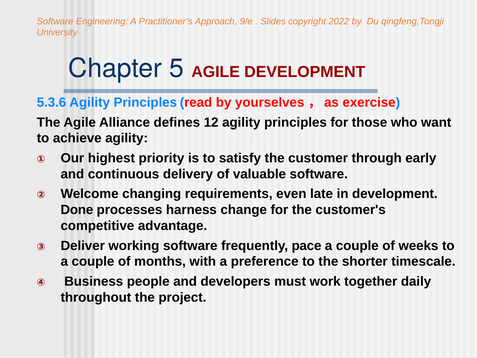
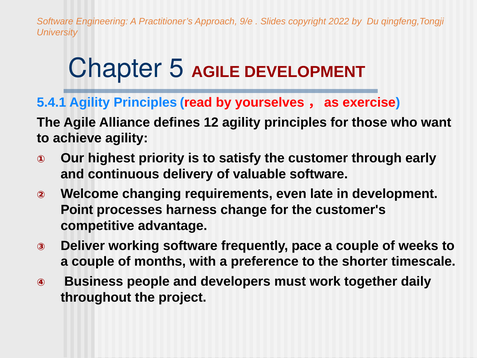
5.3.6: 5.3.6 -> 5.4.1
Done: Done -> Point
